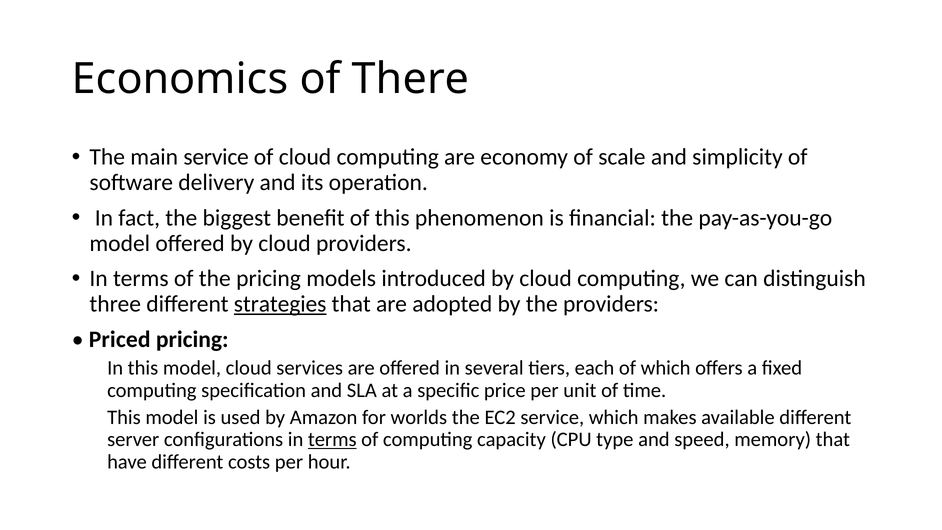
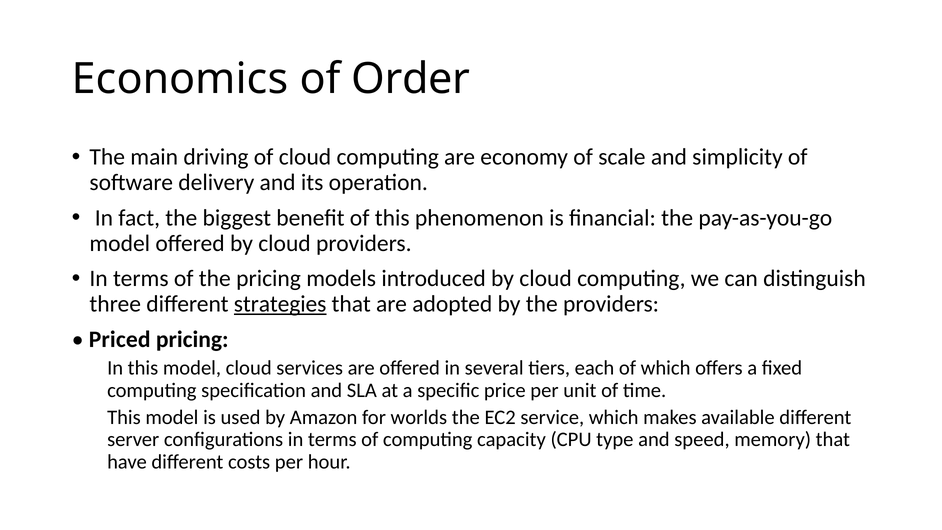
There: There -> Order
main service: service -> driving
terms at (332, 440) underline: present -> none
